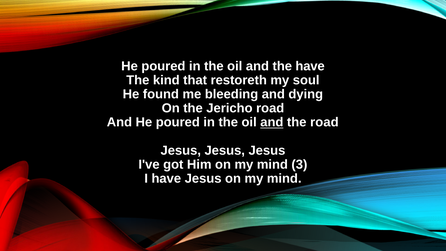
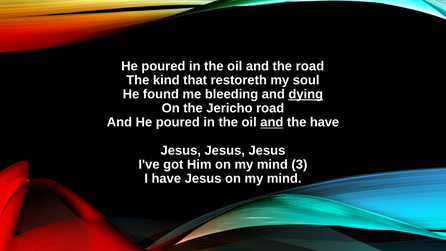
the have: have -> road
dying underline: none -> present
the road: road -> have
